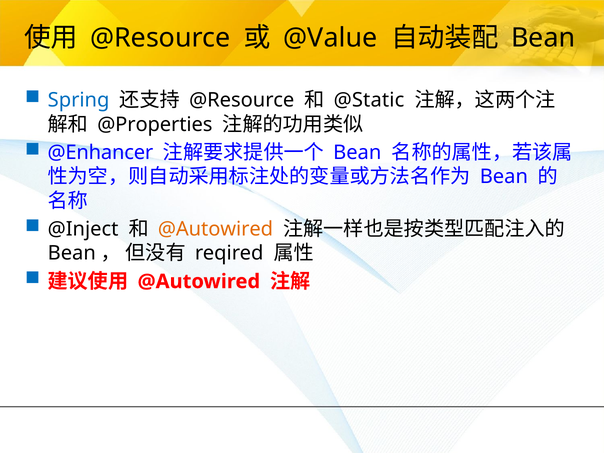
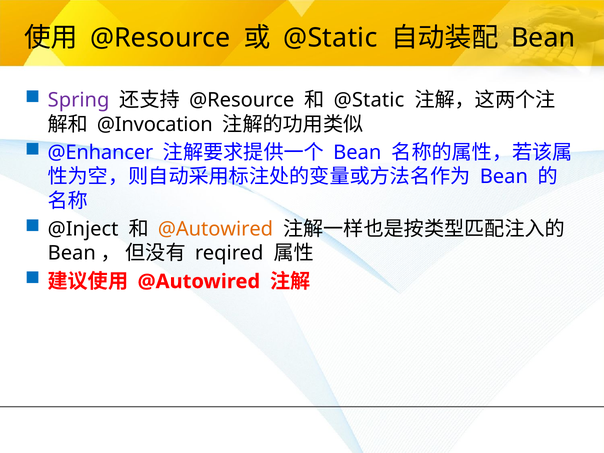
@Value at (330, 38): @Value -> @Static
Spring colour: blue -> purple
@Properties: @Properties -> @Invocation
